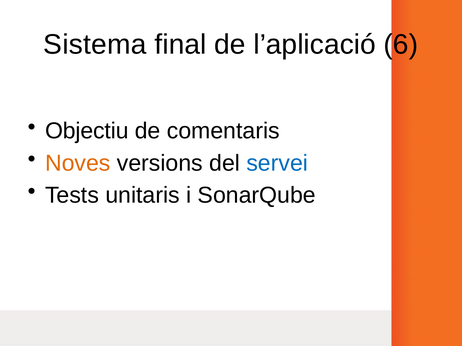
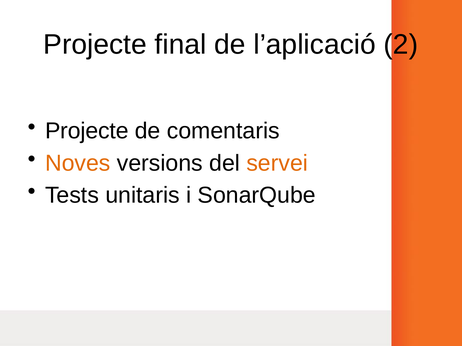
Sistema at (95, 45): Sistema -> Projecte
6: 6 -> 2
Objectiu at (87, 131): Objectiu -> Projecte
servei colour: blue -> orange
